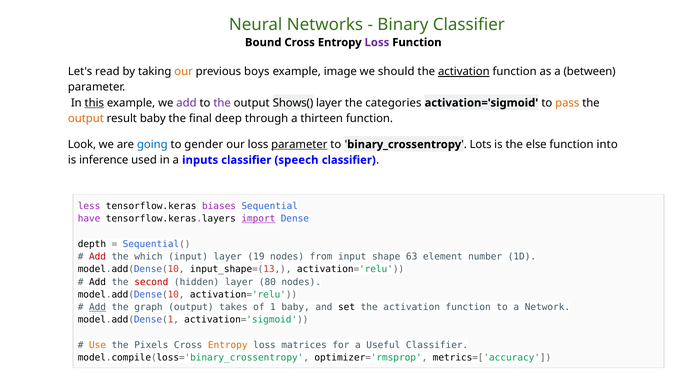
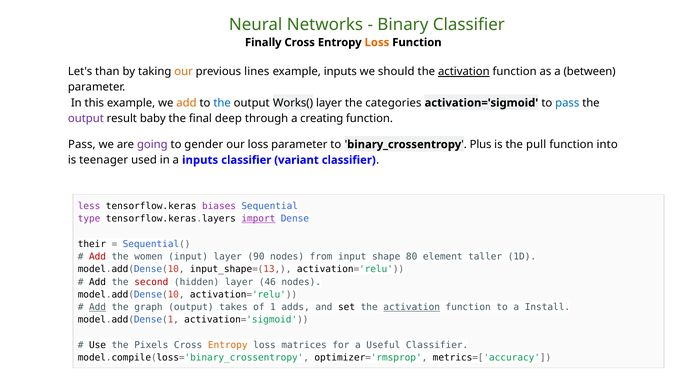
Bound: Bound -> Finally
Loss at (377, 42) colour: purple -> orange
read: read -> than
boys: boys -> lines
example image: image -> inputs
this underline: present -> none
add at (186, 103) colour: purple -> orange
the at (222, 103) colour: purple -> blue
Shows(: Shows( -> Works(
pass at (567, 103) colour: orange -> blue
output at (86, 118) colour: orange -> purple
thirteen: thirteen -> creating
Look at (82, 144): Look -> Pass
going colour: blue -> purple
parameter at (299, 144) underline: present -> none
Lots: Lots -> Plus
else: else -> pull
inference: inference -> teenager
speech: speech -> variant
have: have -> type
depth: depth -> their
which: which -> women
19: 19 -> 90
63: 63 -> 80
number: number -> taller
80: 80 -> 46
1 baby: baby -> adds
activation at (412, 307) underline: none -> present
Network: Network -> Install
Use colour: orange -> black
